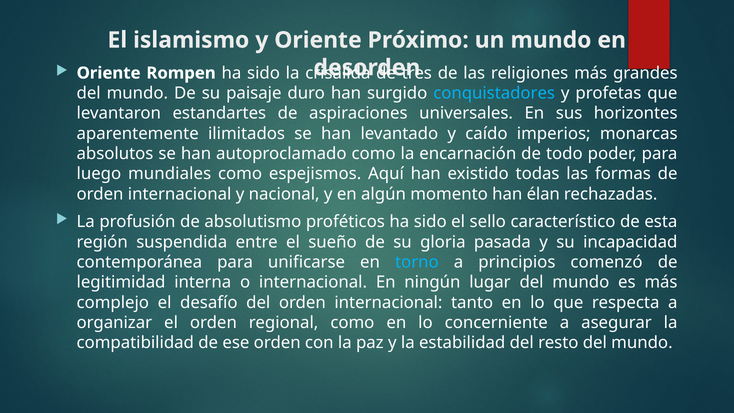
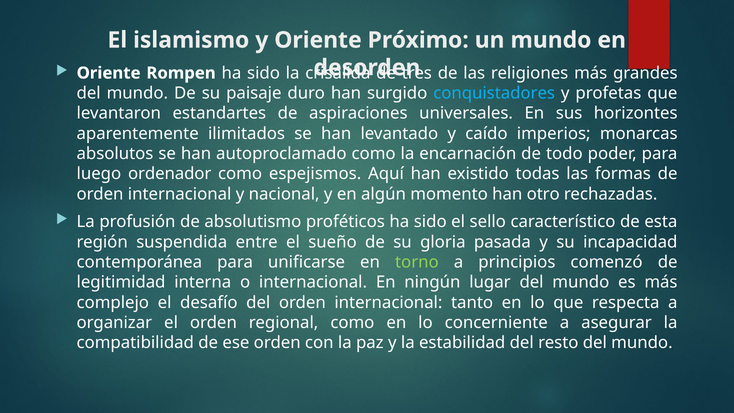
mundiales: mundiales -> ordenador
élan: élan -> otro
torno colour: light blue -> light green
